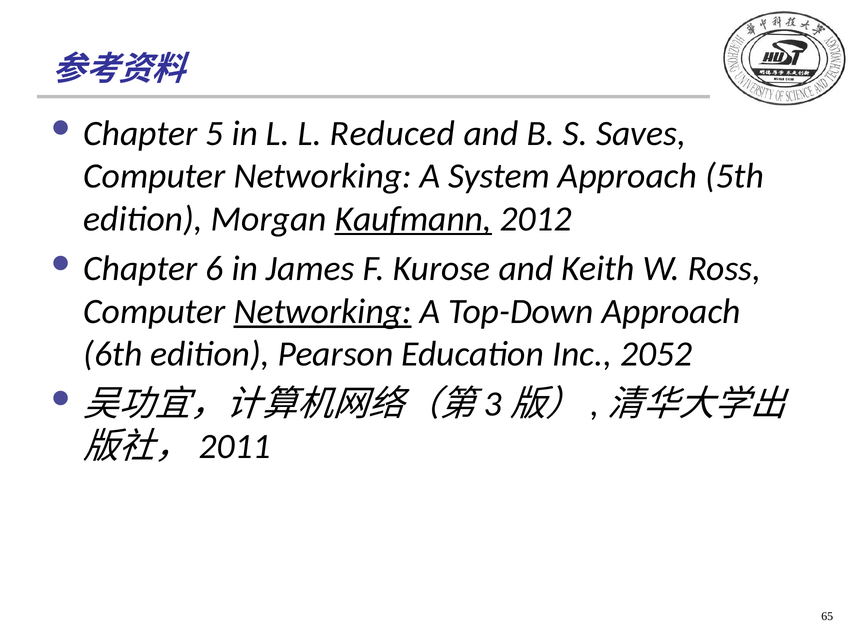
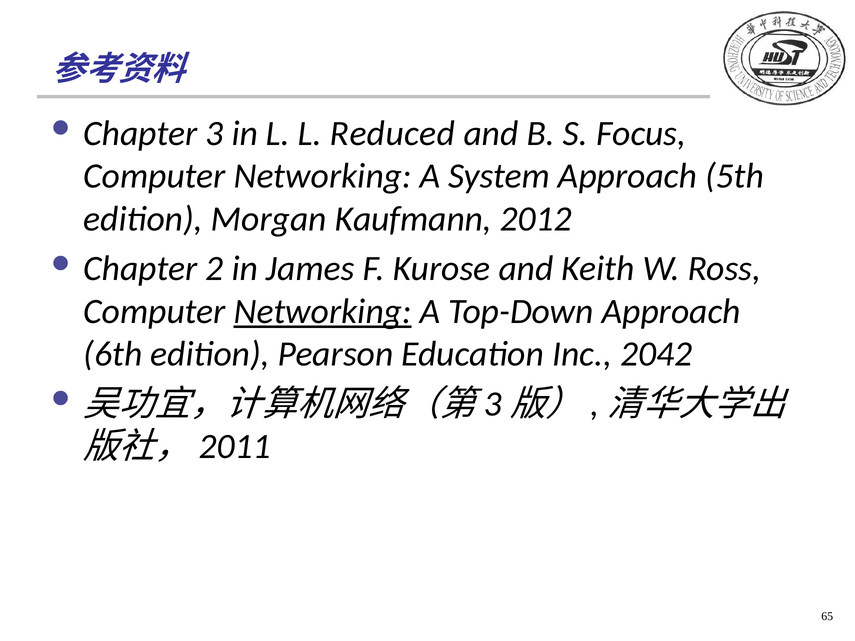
5: 5 -> 3
Saves: Saves -> Focus
Kaufmann underline: present -> none
6: 6 -> 2
2052: 2052 -> 2042
